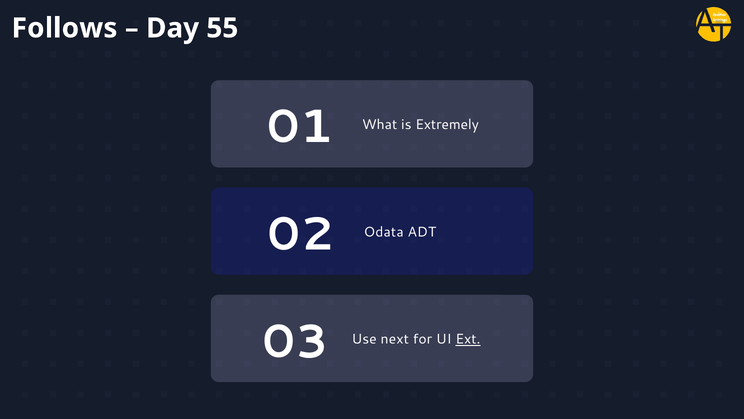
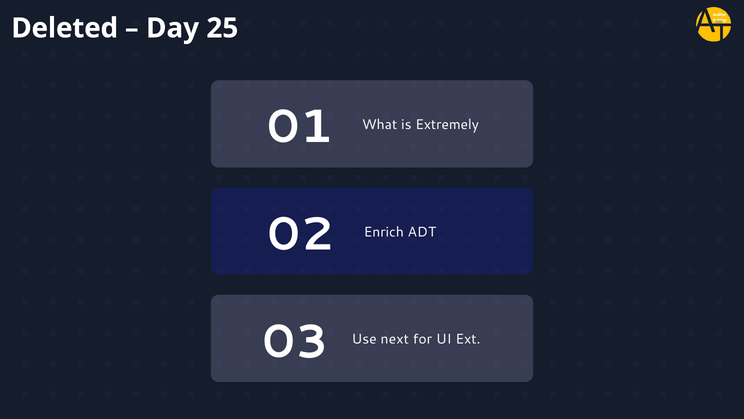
Follows: Follows -> Deleted
55: 55 -> 25
Odata: Odata -> Enrich
Ext underline: present -> none
